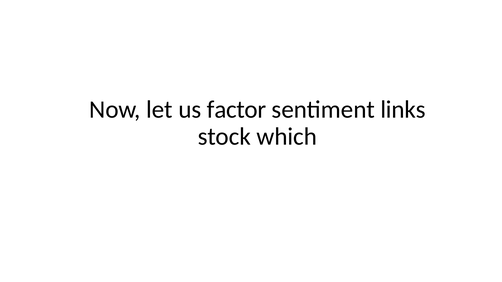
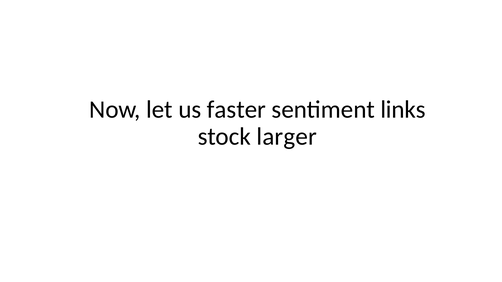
factor: factor -> faster
which: which -> larger
